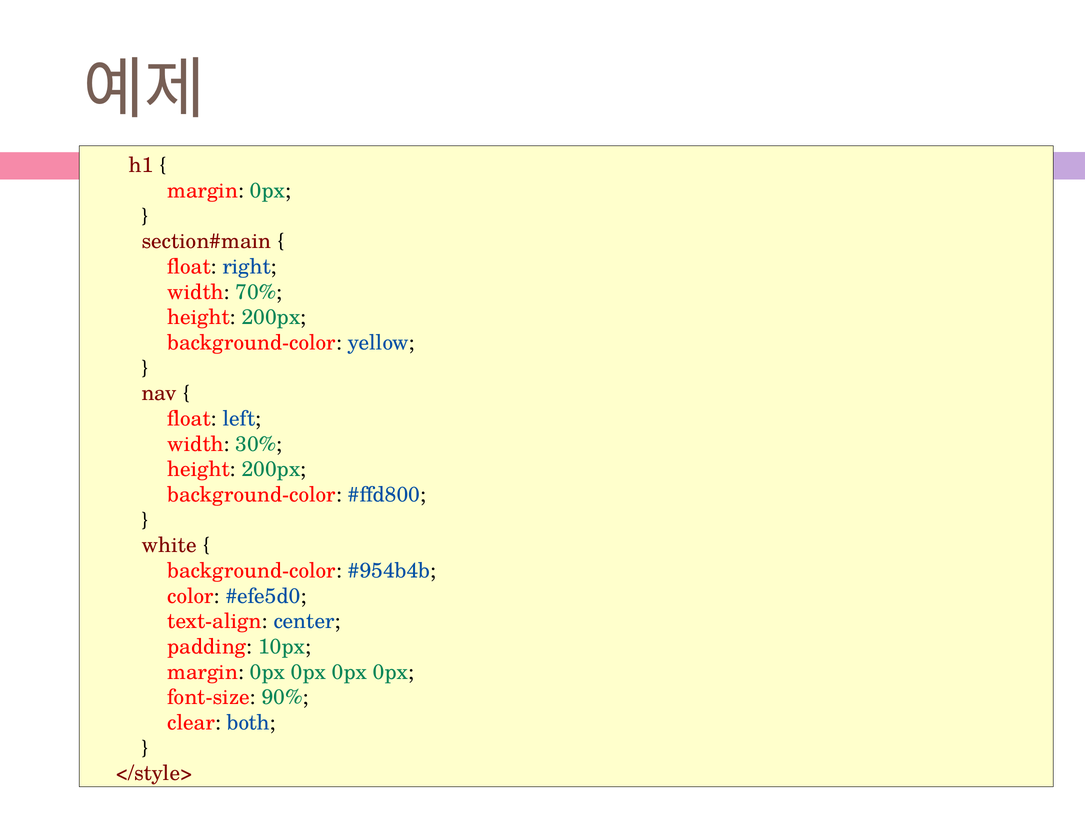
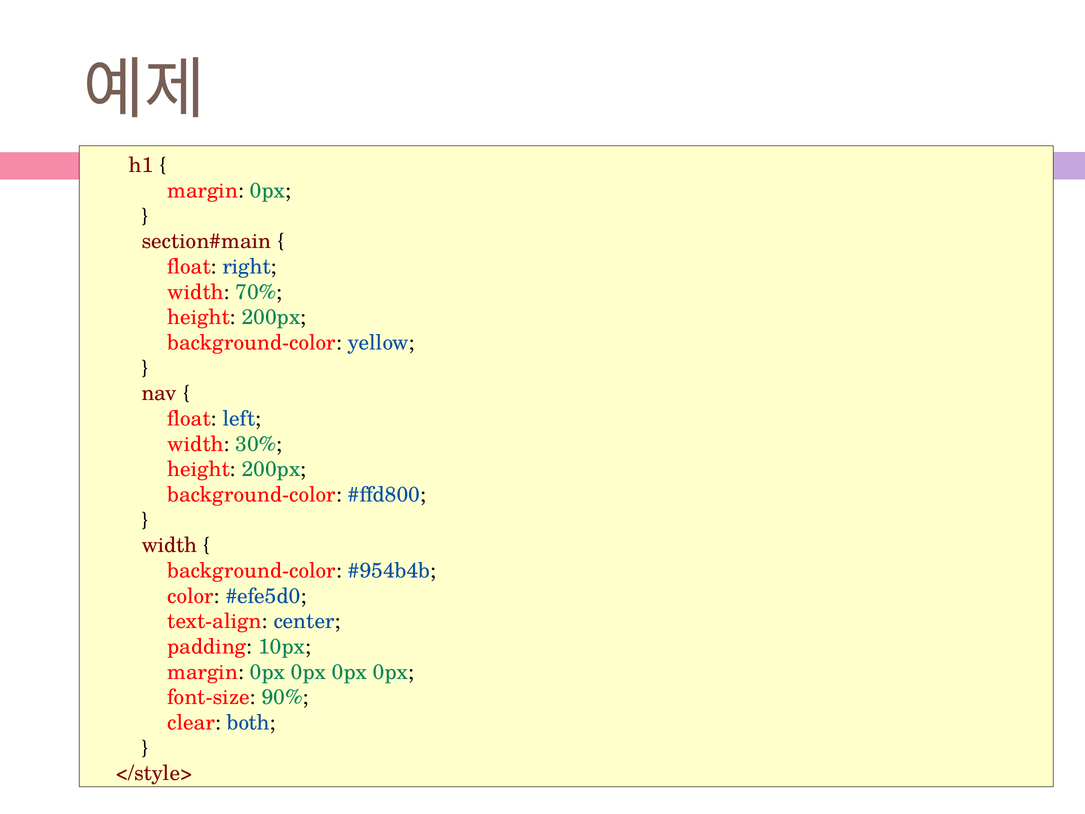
white at (169, 545): white -> width
